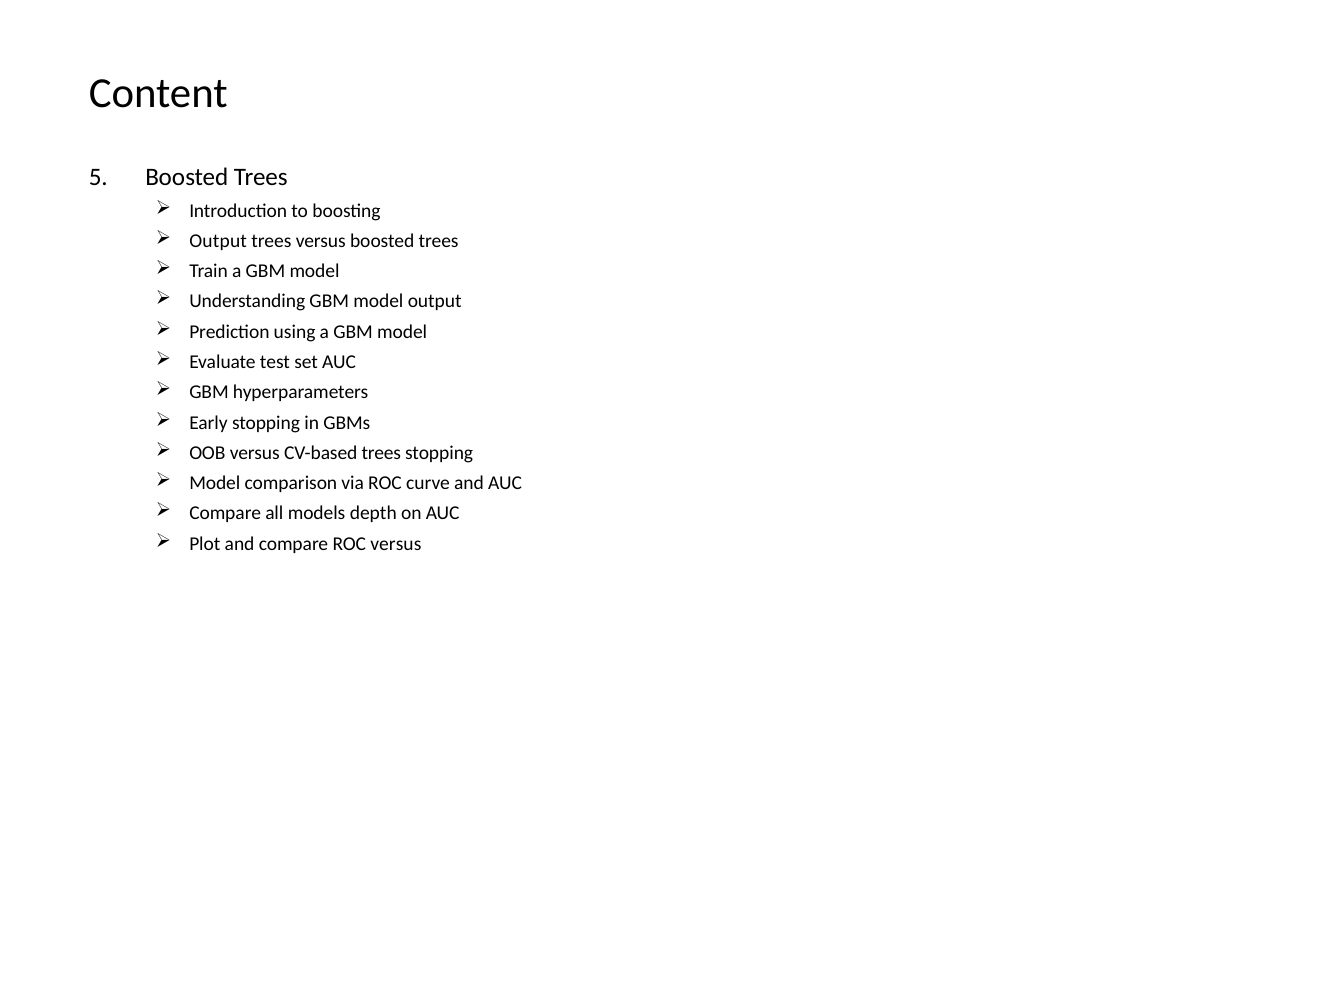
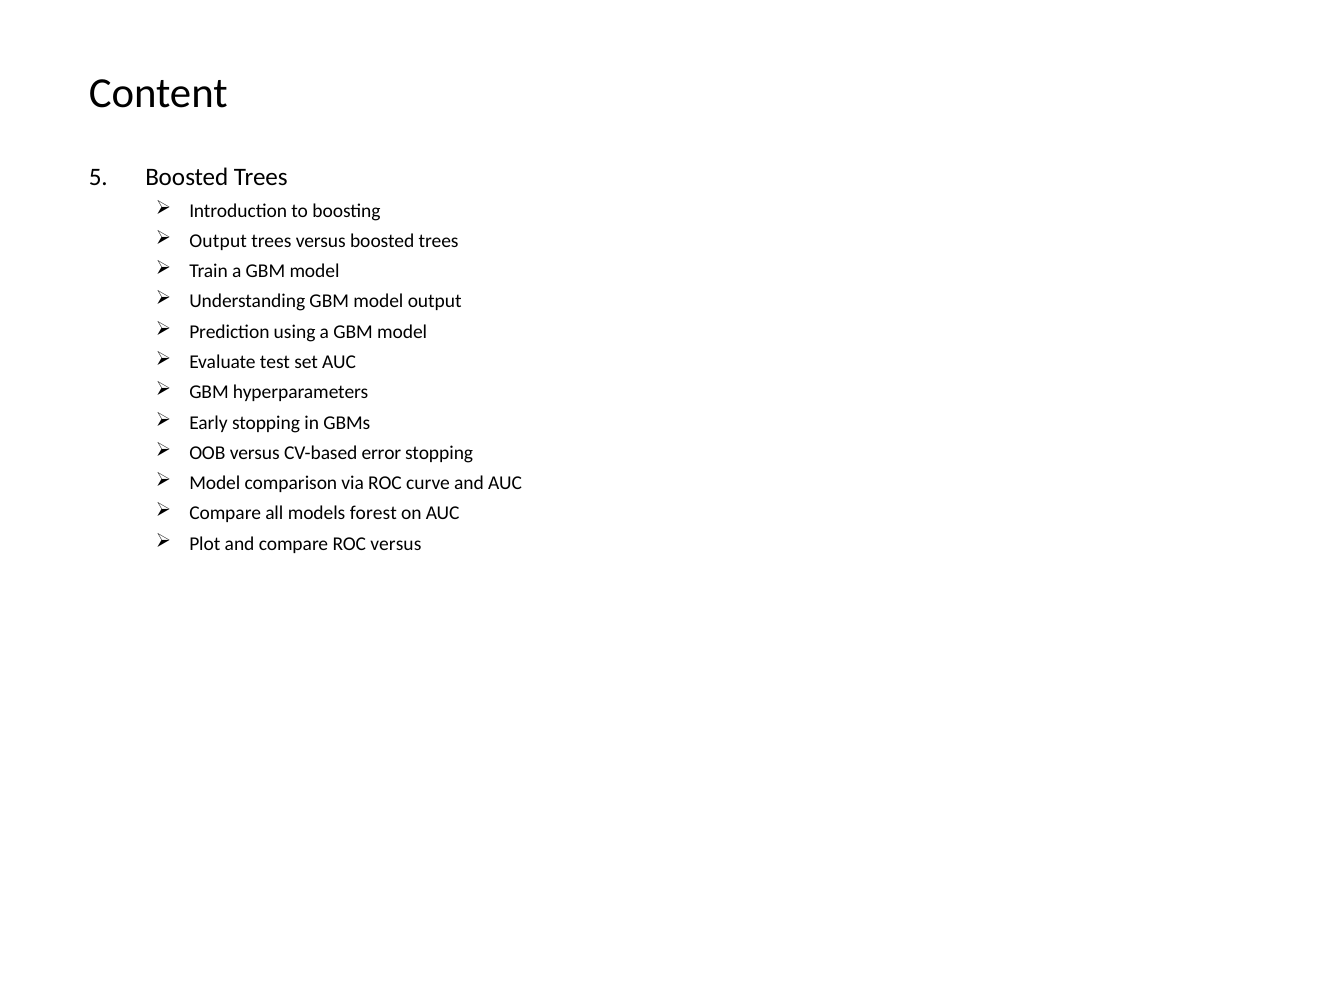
CV-based trees: trees -> error
depth: depth -> forest
